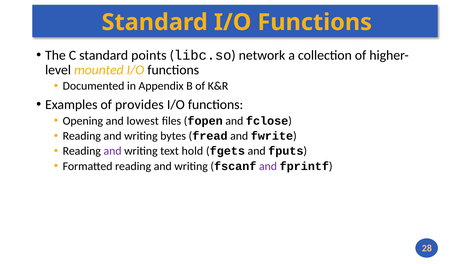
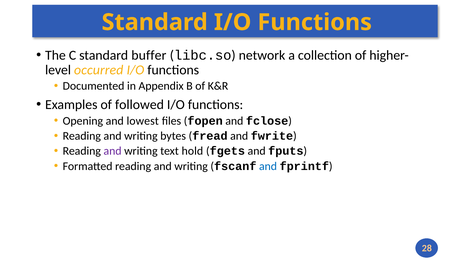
points: points -> buffer
mounted: mounted -> occurred
provides: provides -> followed
and at (268, 166) colour: purple -> blue
